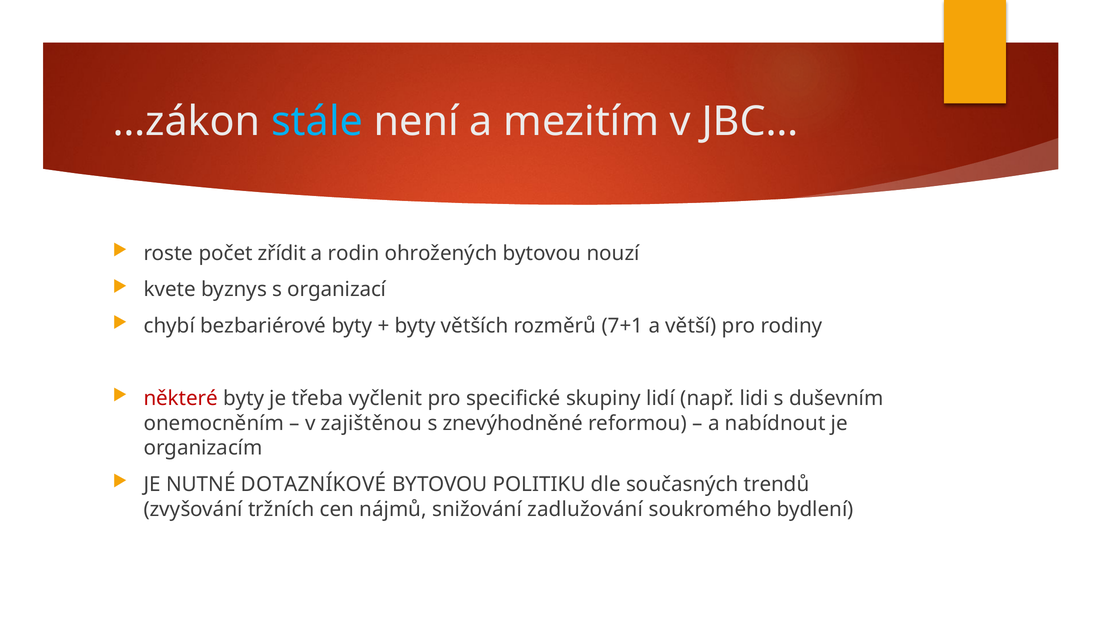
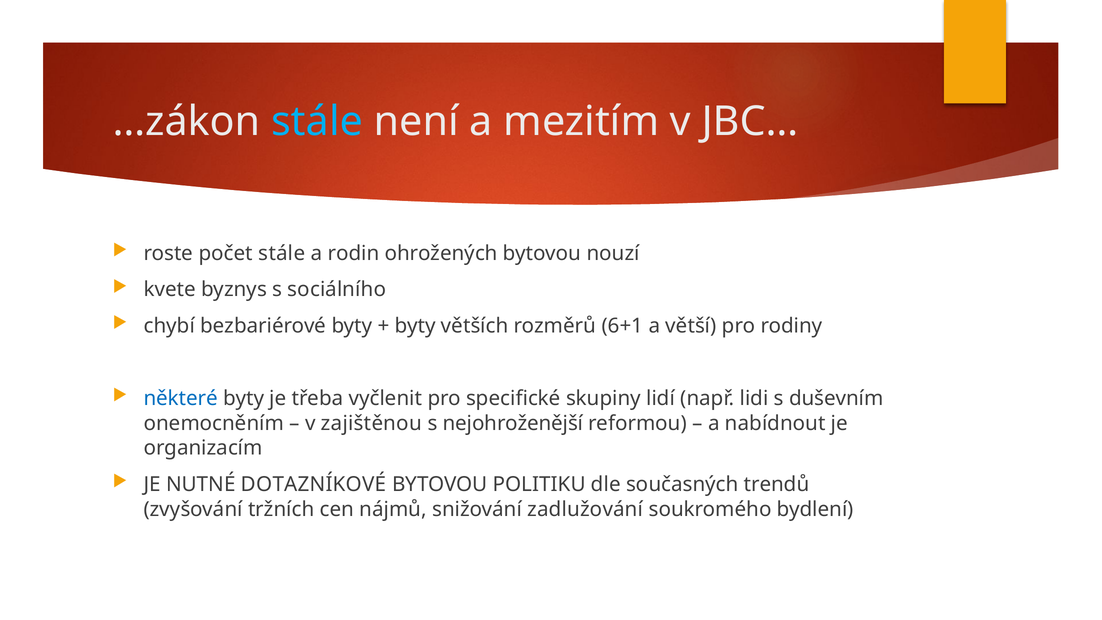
počet zřídit: zřídit -> stále
organizací: organizací -> sociálního
7+1: 7+1 -> 6+1
některé colour: red -> blue
znevýhodněné: znevýhodněné -> nejohroženější
